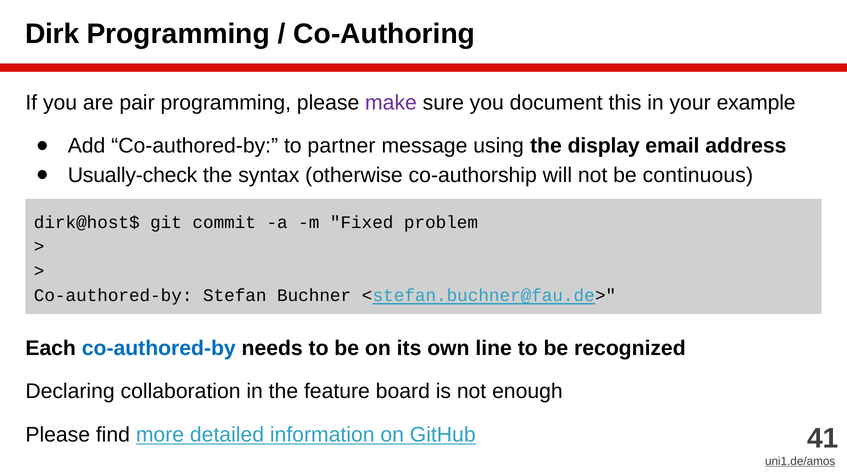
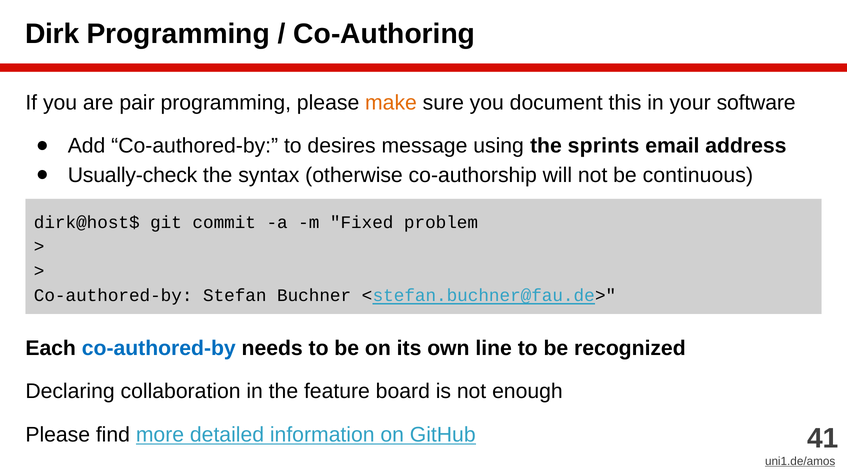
make colour: purple -> orange
example: example -> software
partner: partner -> desires
display: display -> sprints
